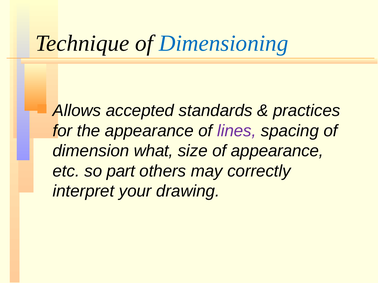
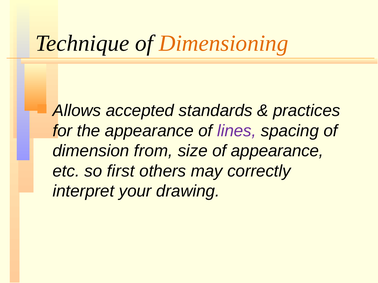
Dimensioning colour: blue -> orange
what: what -> from
part: part -> first
